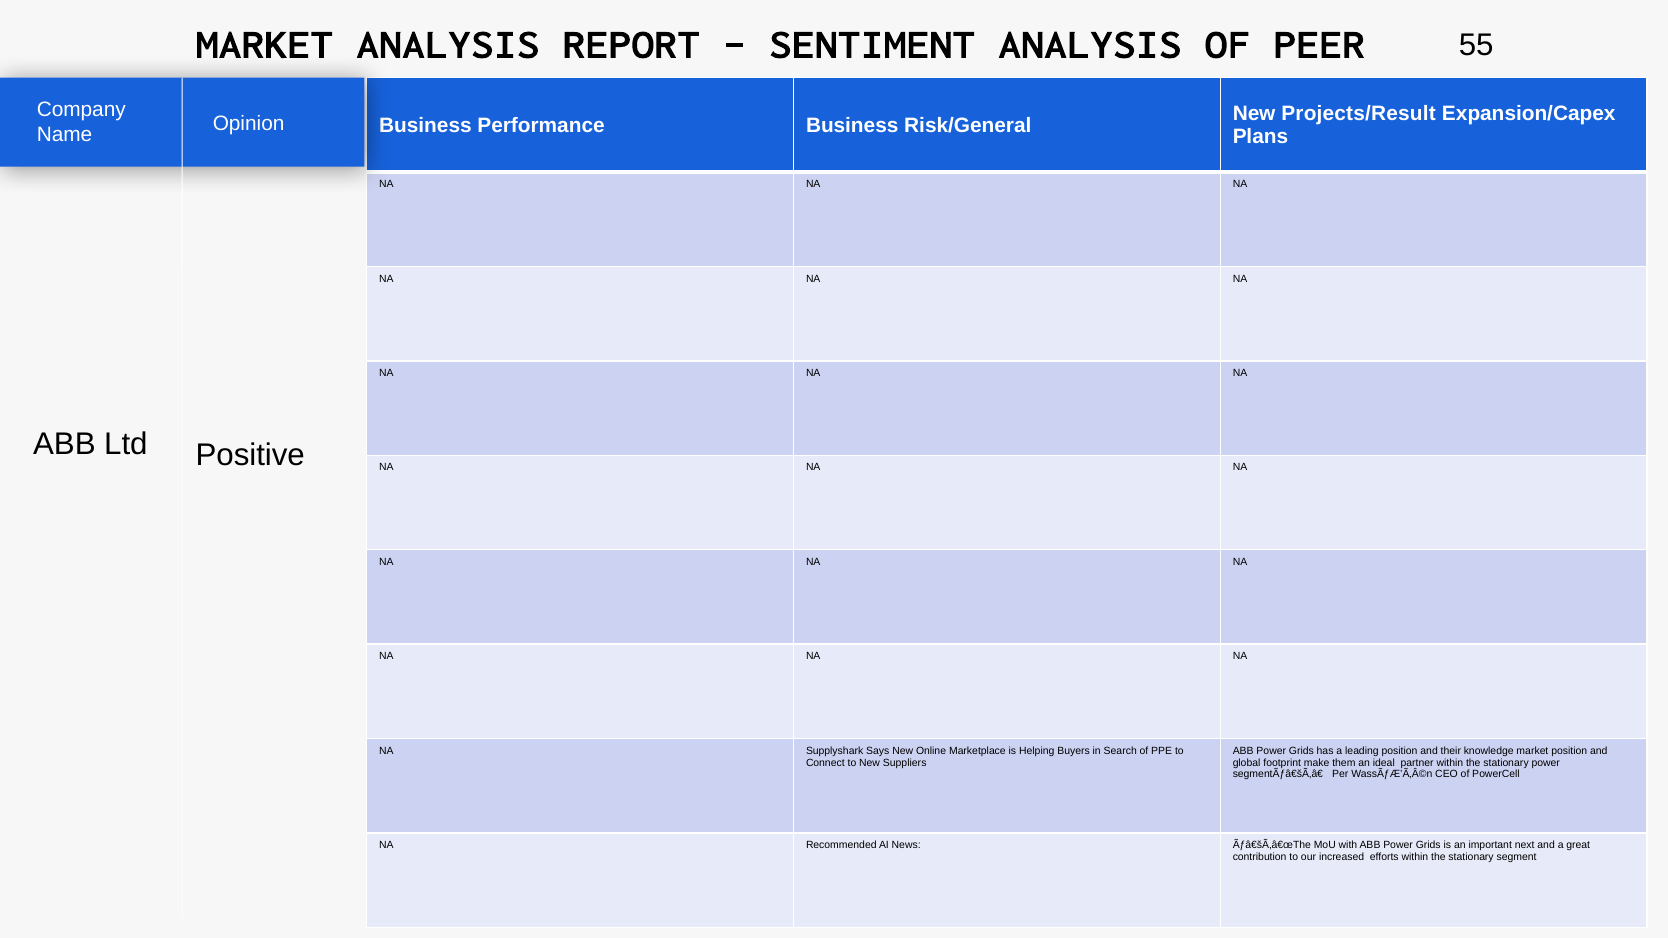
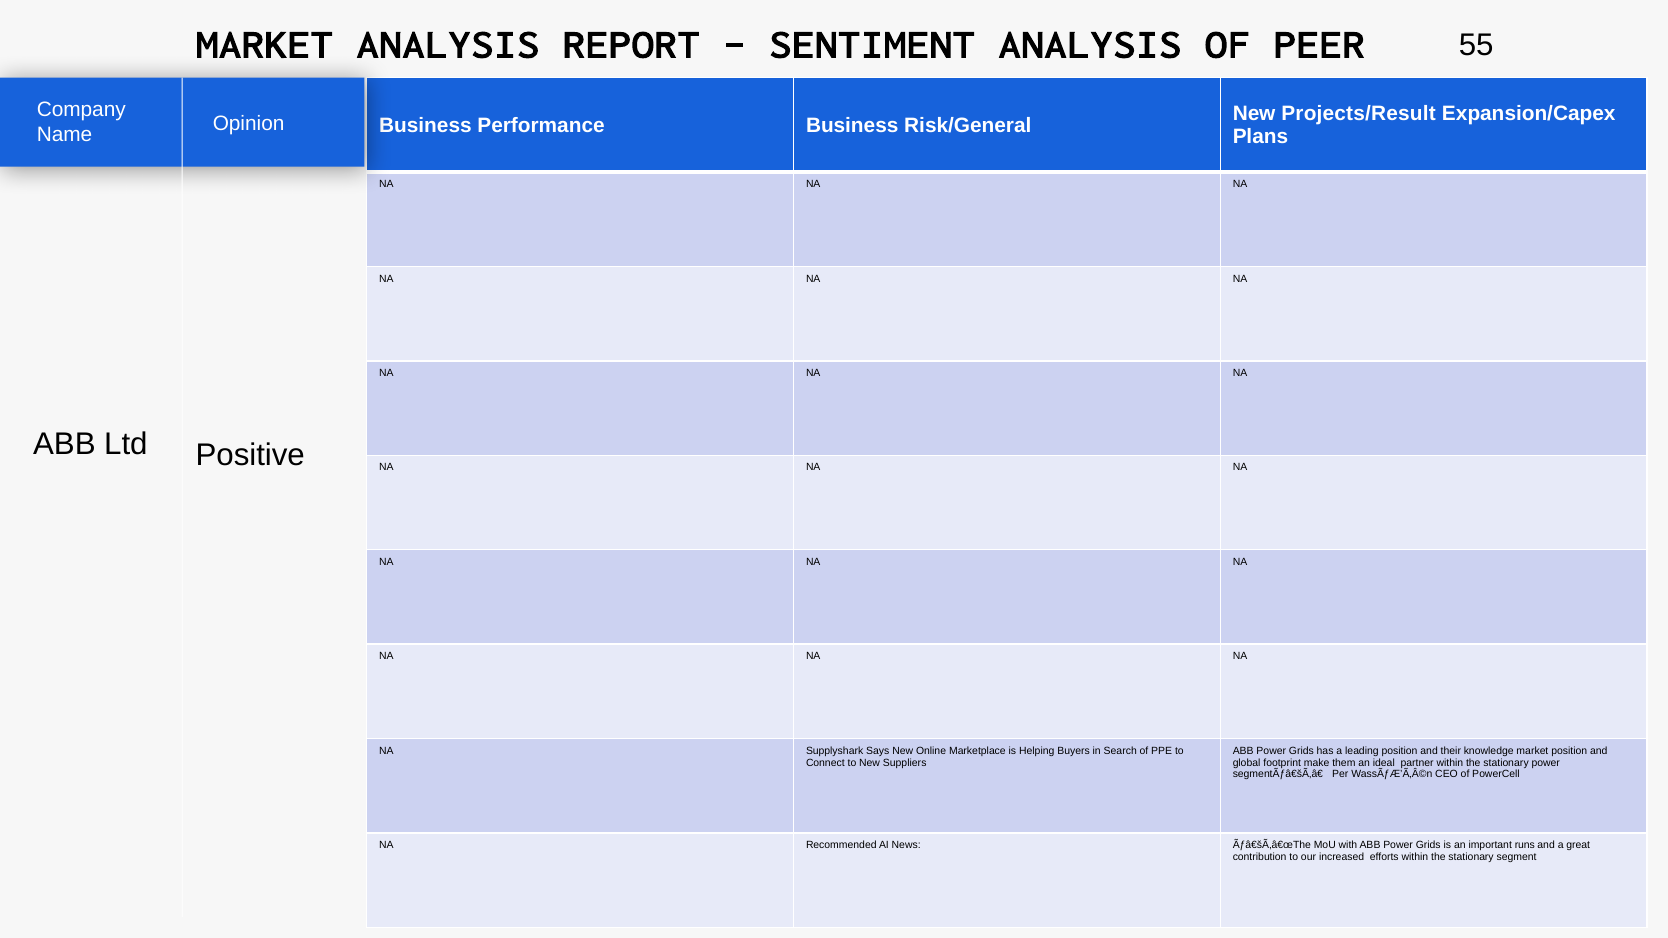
next: next -> runs
